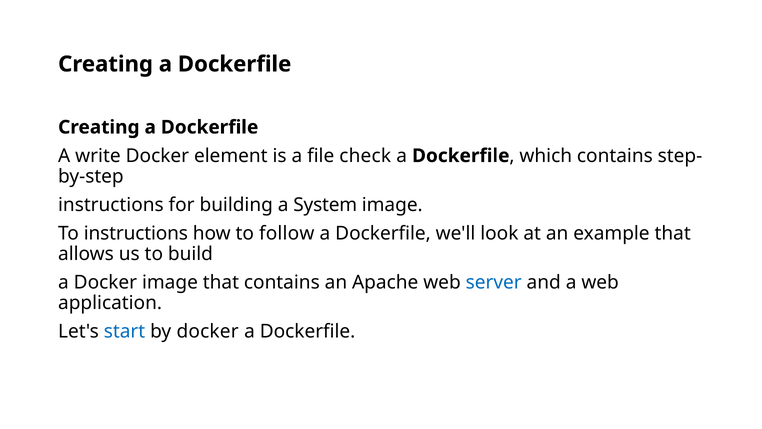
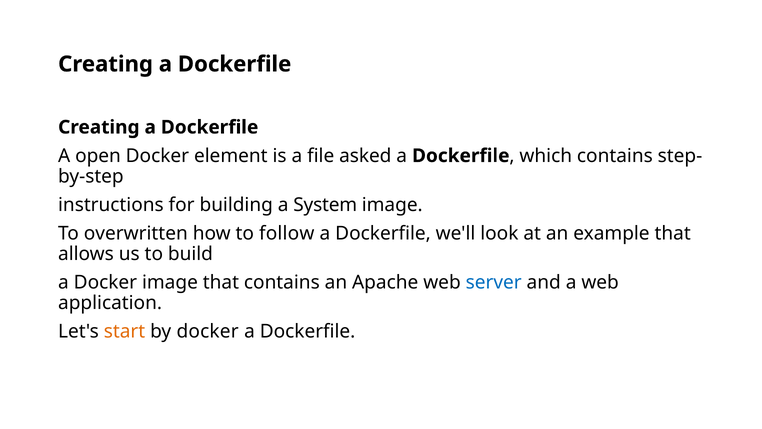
write: write -> open
check: check -> asked
To instructions: instructions -> overwritten
start colour: blue -> orange
